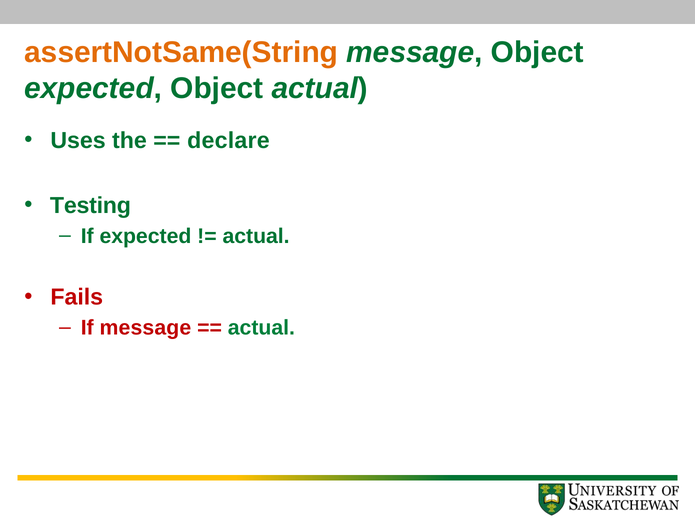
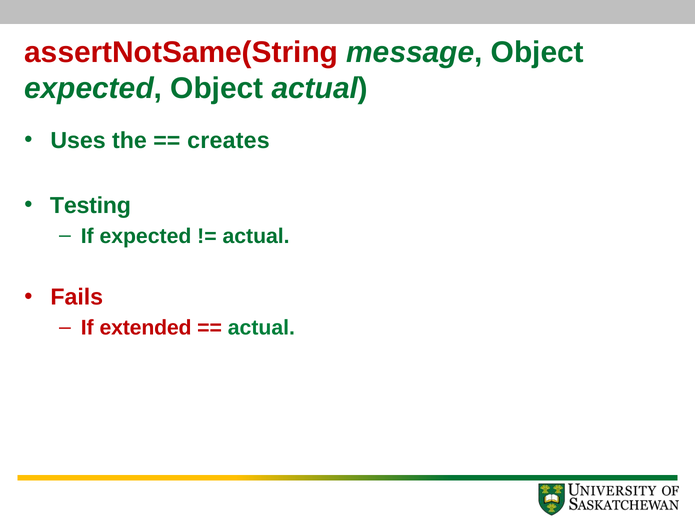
assertNotSame(String colour: orange -> red
declare: declare -> creates
If message: message -> extended
